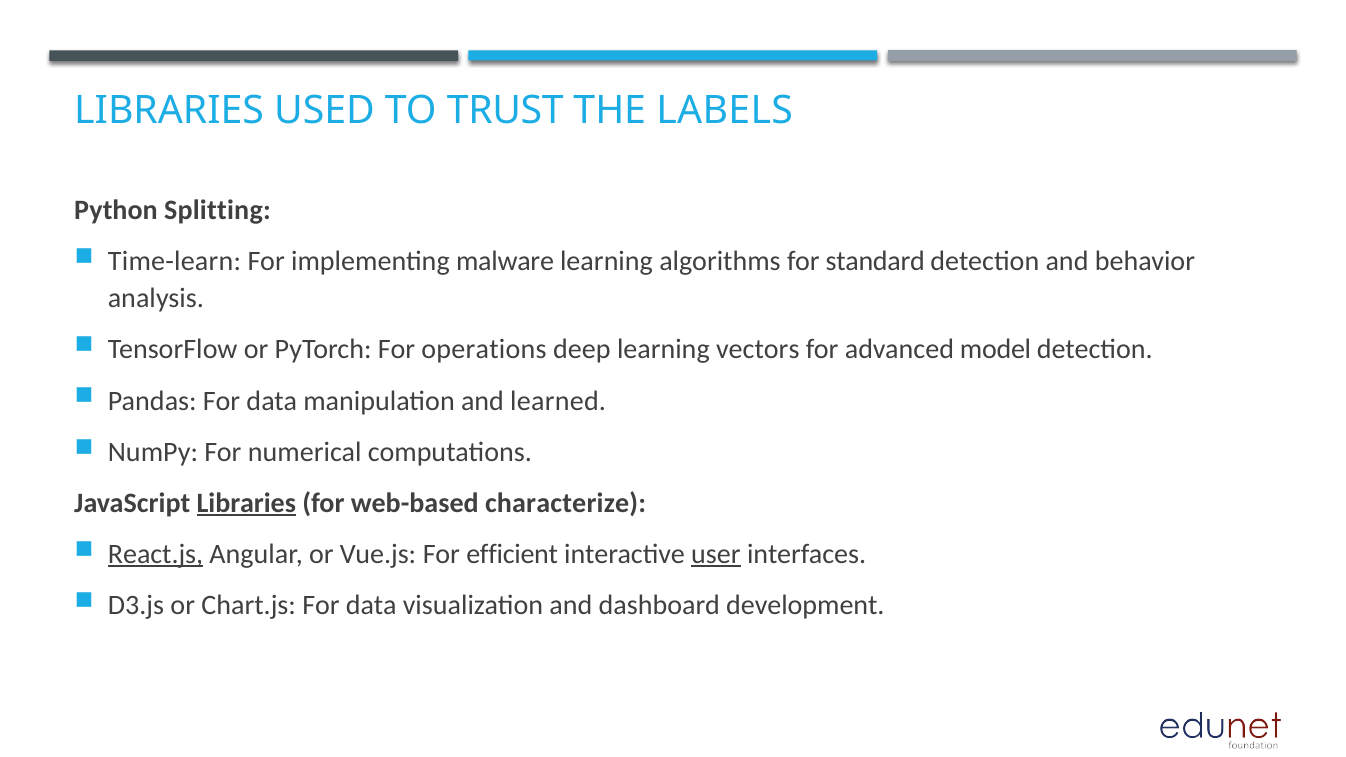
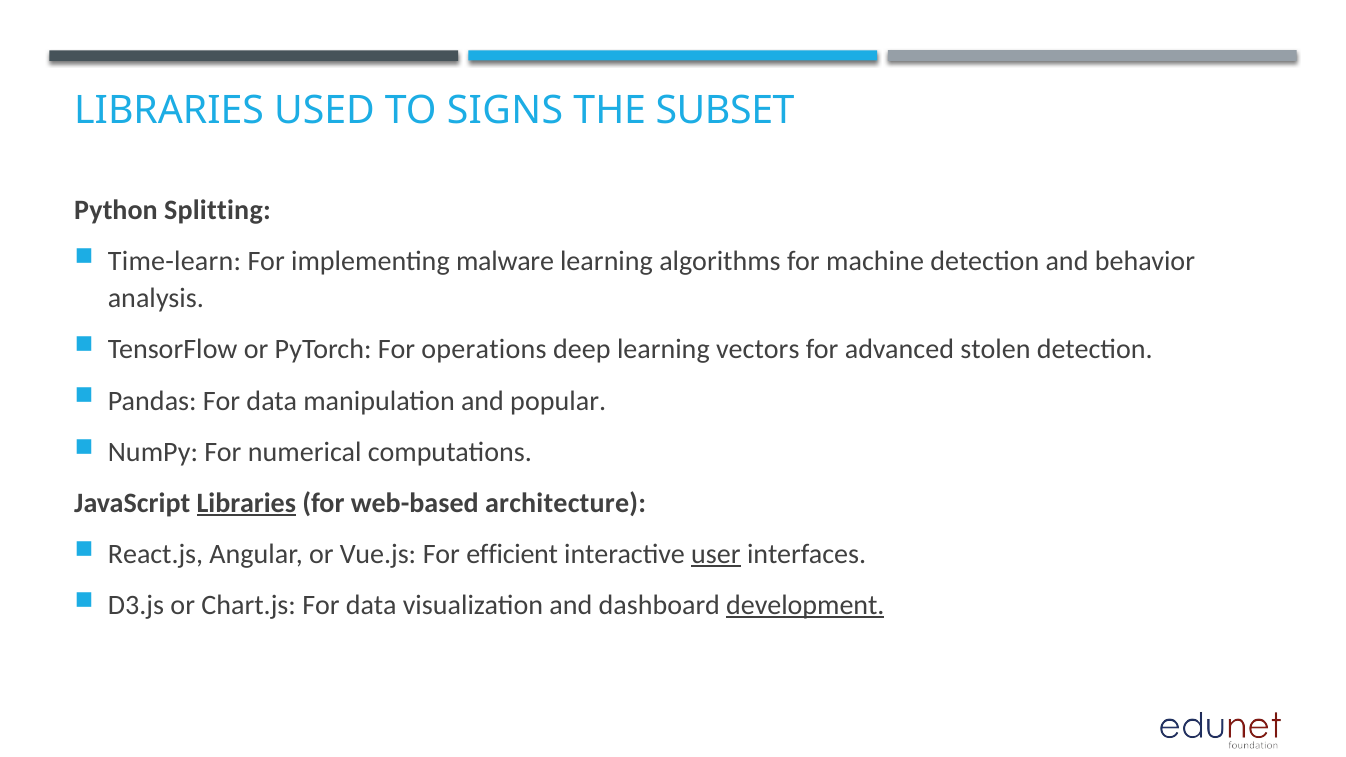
TRUST: TRUST -> SIGNS
LABELS: LABELS -> SUBSET
standard: standard -> machine
model: model -> stolen
learned: learned -> popular
characterize: characterize -> architecture
React.js underline: present -> none
development underline: none -> present
